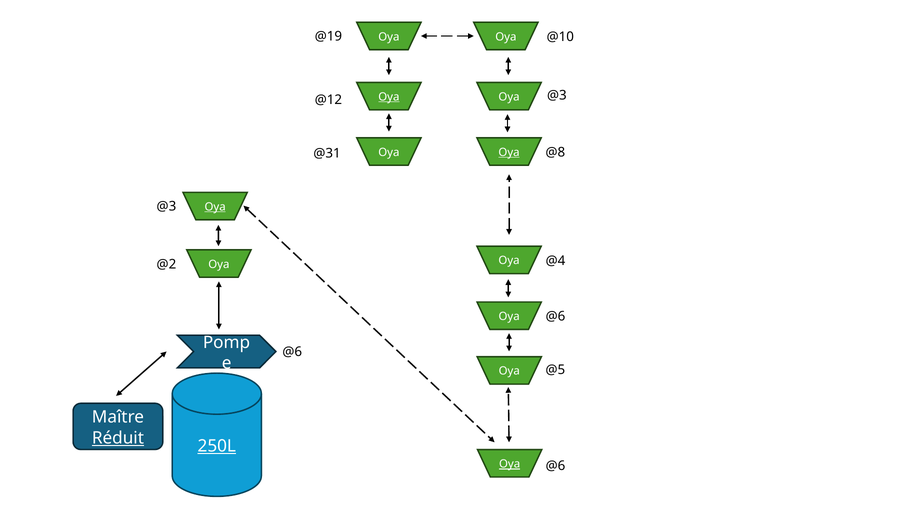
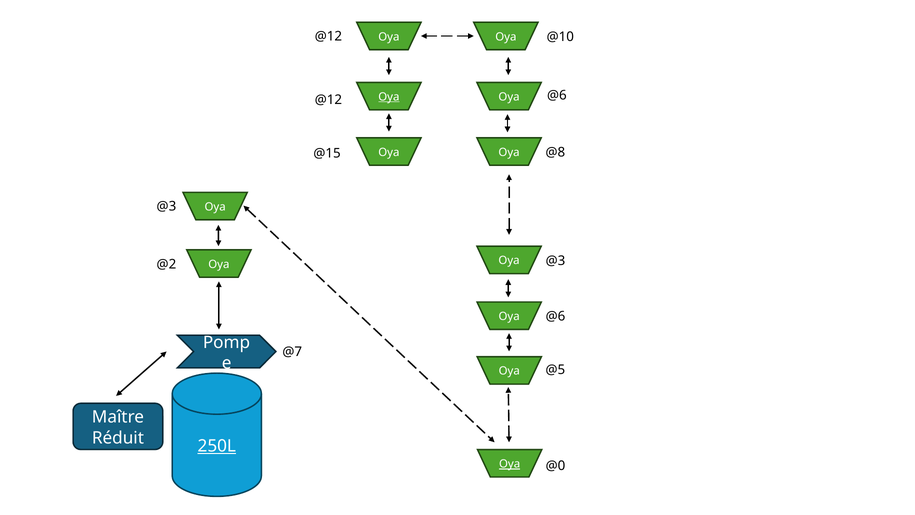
@19 at (328, 37): @19 -> @12
@3 at (557, 95): @3 -> @6
Oya at (509, 152) underline: present -> none
@31: @31 -> @15
Oya at (215, 207) underline: present -> none
@4 at (556, 261): @4 -> @3
@6 at (292, 352): @6 -> @7
Réduit underline: present -> none
@6 at (556, 465): @6 -> @0
